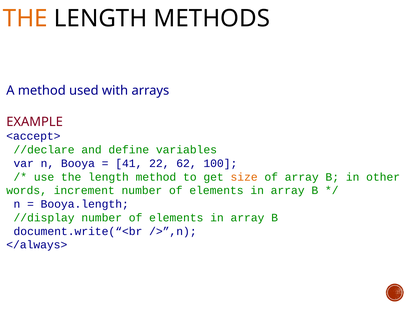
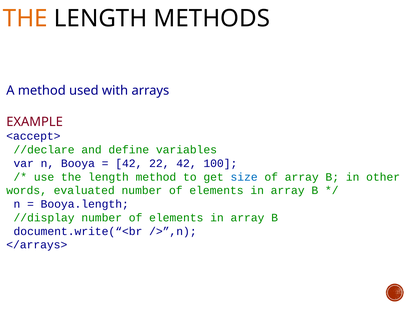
41 at (129, 163): 41 -> 42
22 62: 62 -> 42
size colour: orange -> blue
increment: increment -> evaluated
</always>: </always> -> </arrays>
